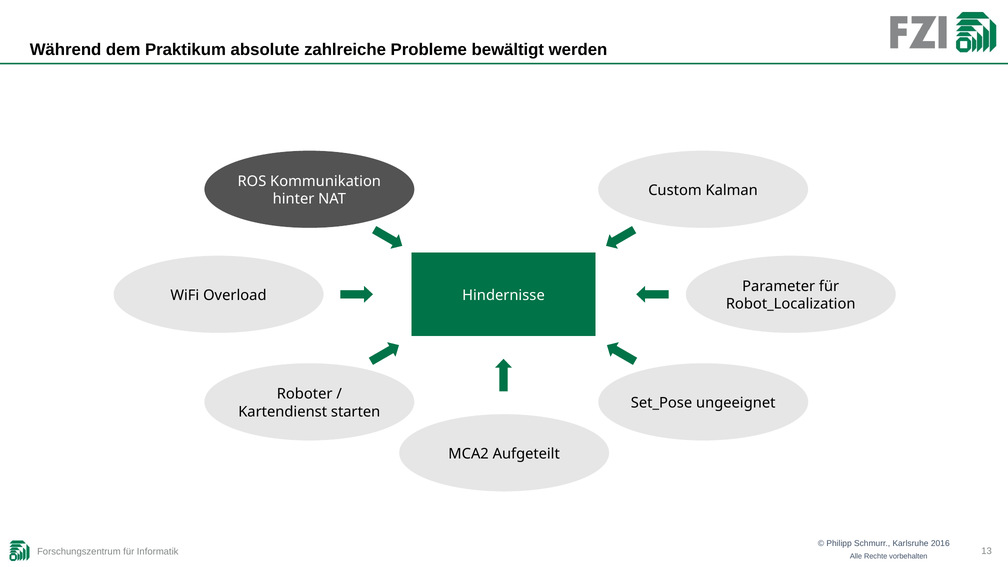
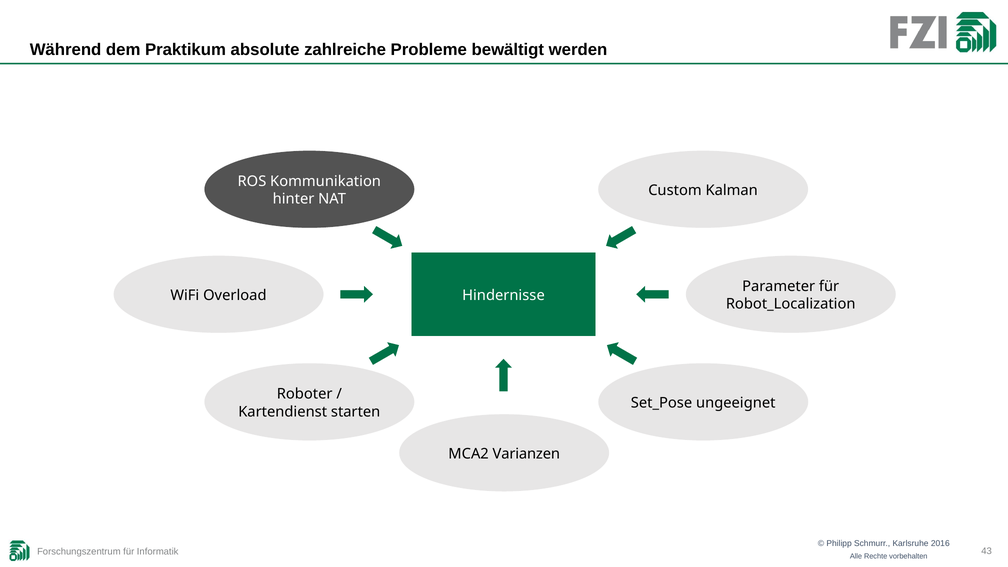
Aufgeteilt: Aufgeteilt -> Varianzen
13: 13 -> 43
